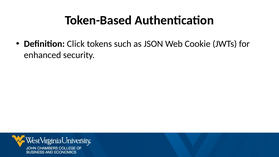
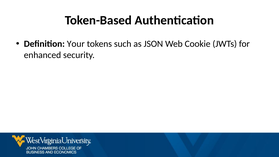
Click: Click -> Your
